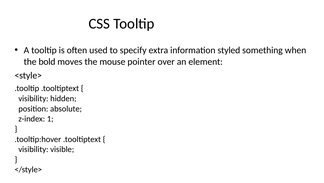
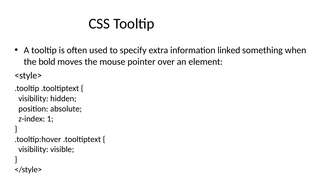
styled: styled -> linked
